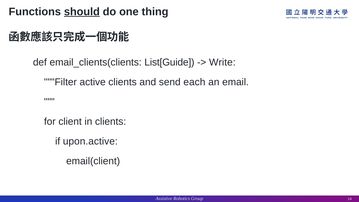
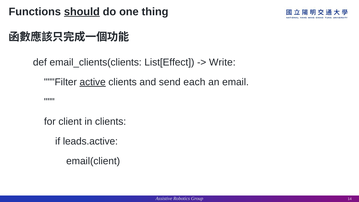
List[Guide: List[Guide -> List[Effect
active underline: none -> present
upon.active: upon.active -> leads.active
